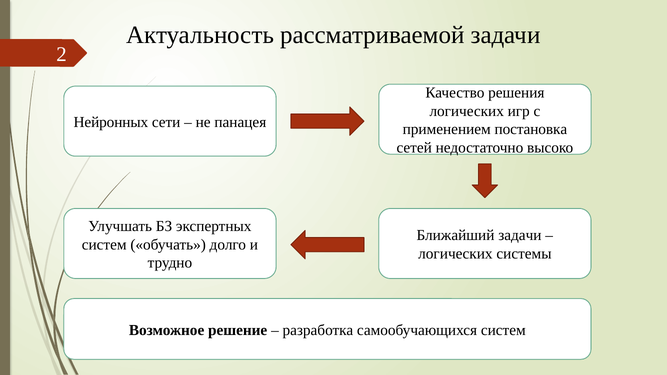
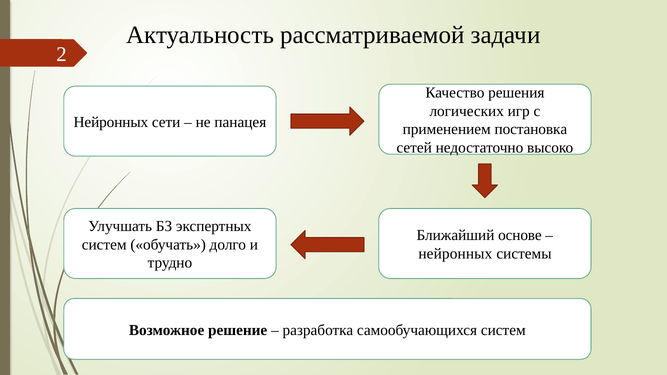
Ближайший задачи: задачи -> основе
логических at (455, 254): логических -> нейронных
